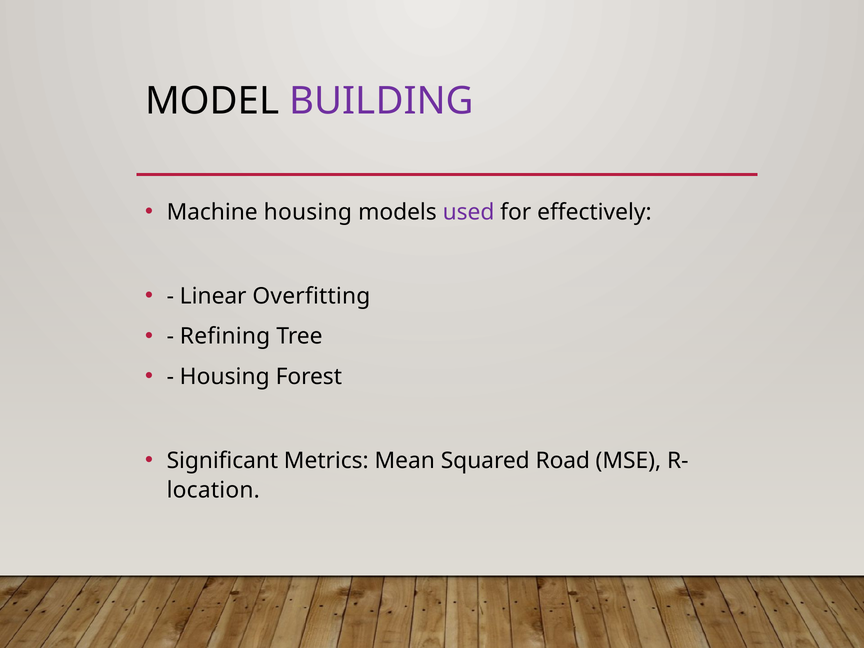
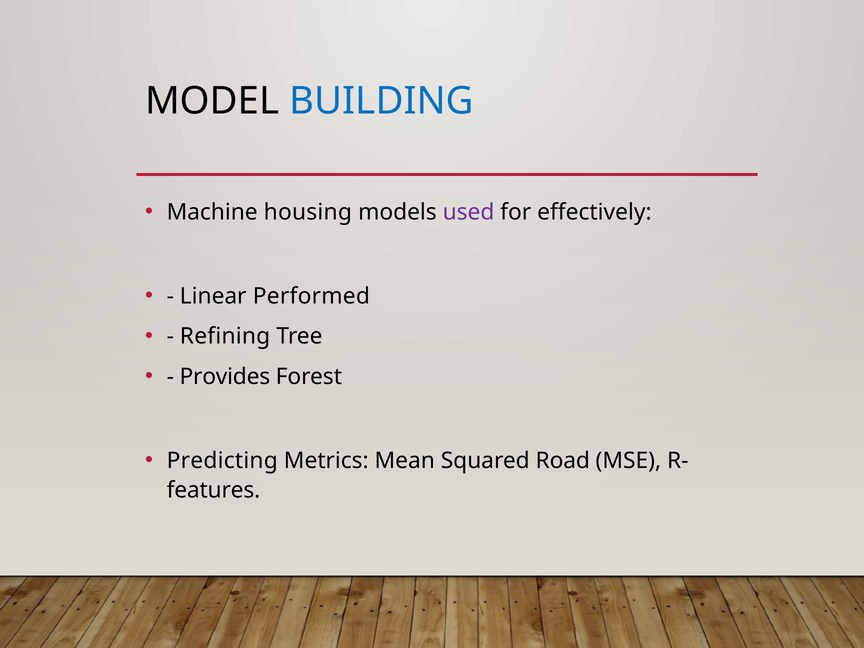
BUILDING colour: purple -> blue
Overfitting: Overfitting -> Performed
Housing at (225, 377): Housing -> Provides
Significant: Significant -> Predicting
location: location -> features
